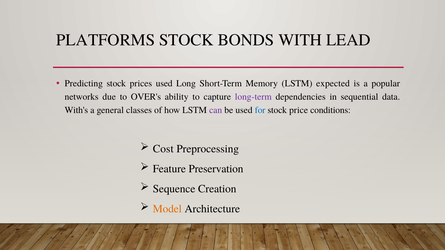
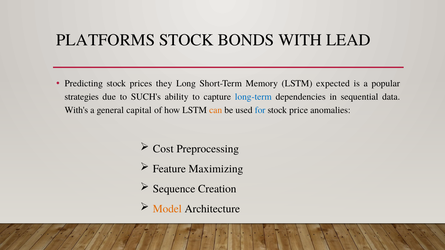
prices used: used -> they
networks: networks -> strategies
OVER's: OVER's -> SUCH's
long-term colour: purple -> blue
classes: classes -> capital
can colour: purple -> orange
conditions: conditions -> anomalies
Preservation: Preservation -> Maximizing
